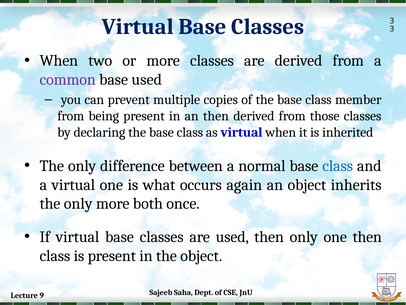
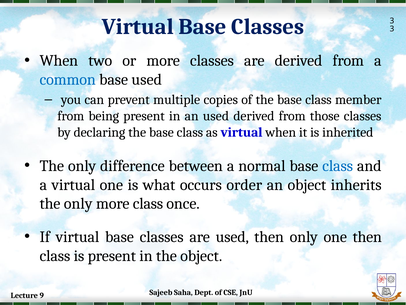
common colour: purple -> blue
an then: then -> used
again: again -> order
more both: both -> class
